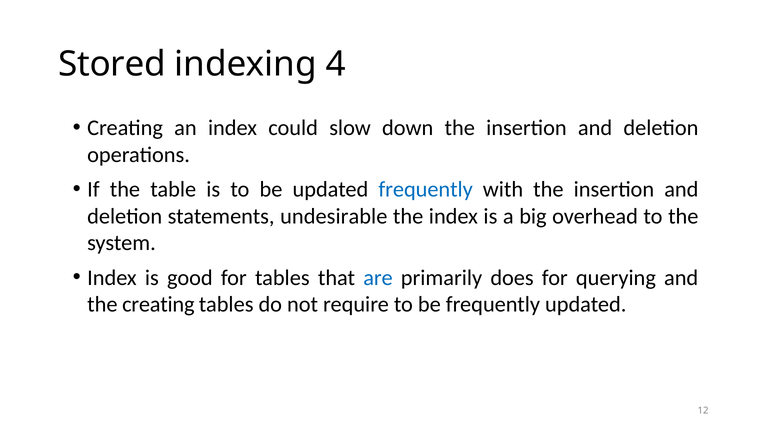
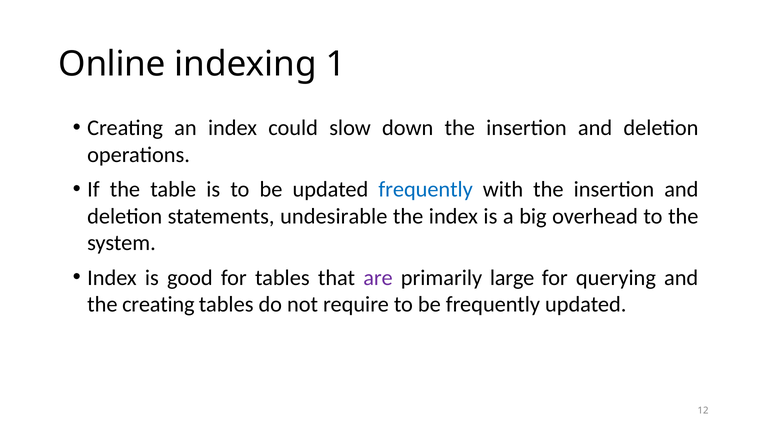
Stored: Stored -> Online
4: 4 -> 1
are colour: blue -> purple
does: does -> large
